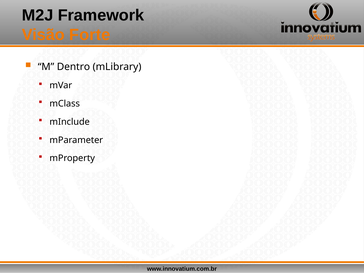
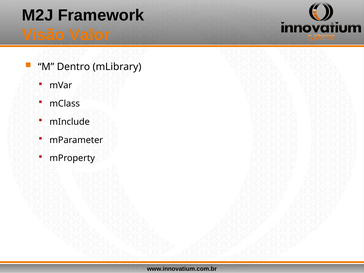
Forte: Forte -> Valor
